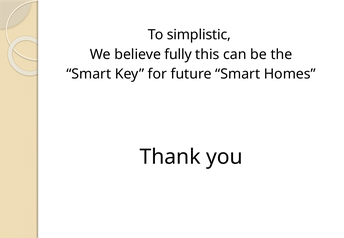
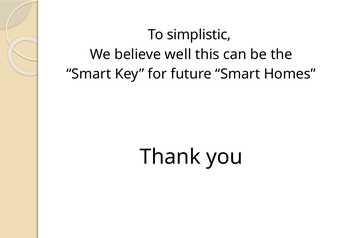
fully: fully -> well
